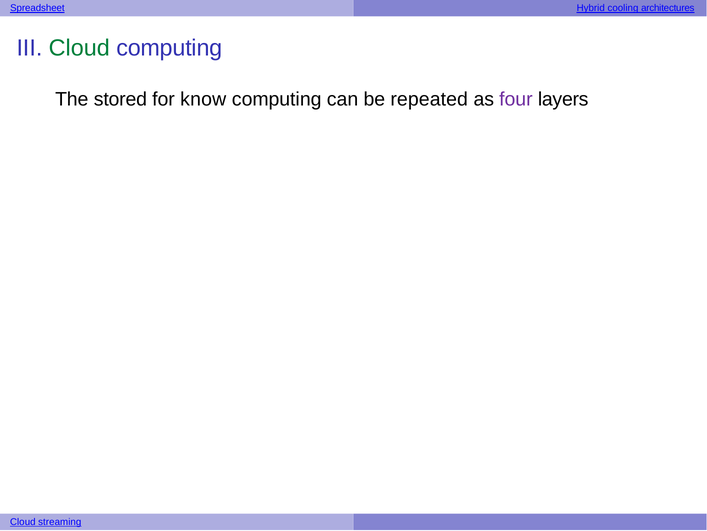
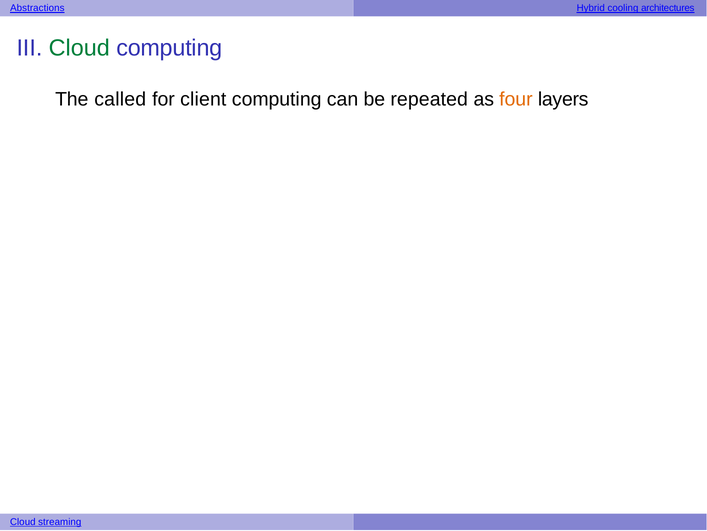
Spreadsheet: Spreadsheet -> Abstractions
stored: stored -> called
know: know -> client
four colour: purple -> orange
